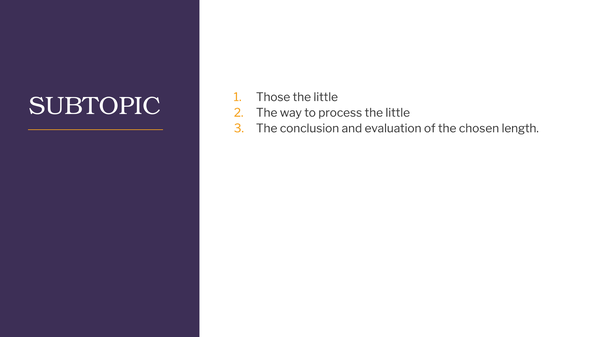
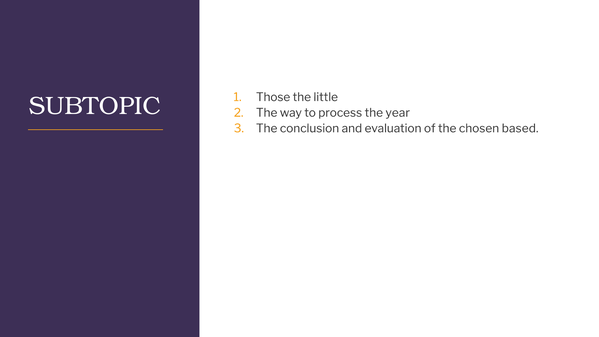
process the little: little -> year
length: length -> based
